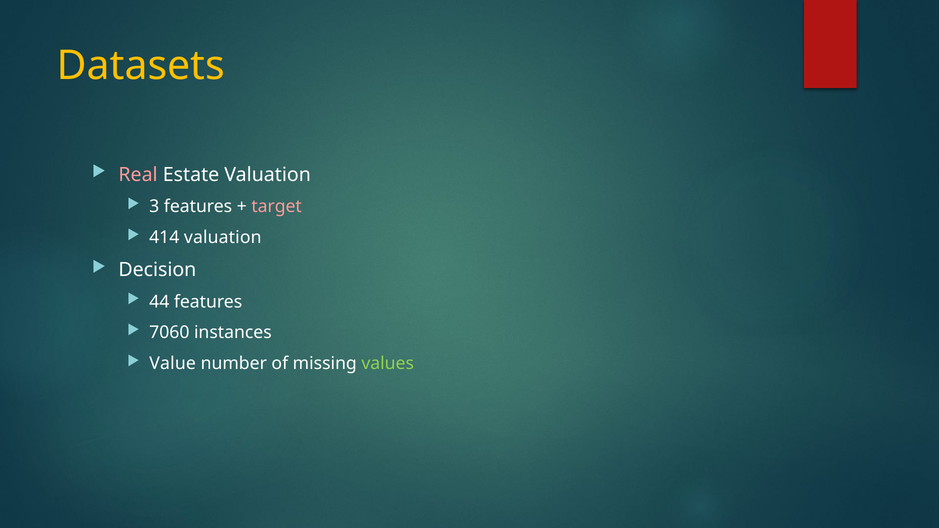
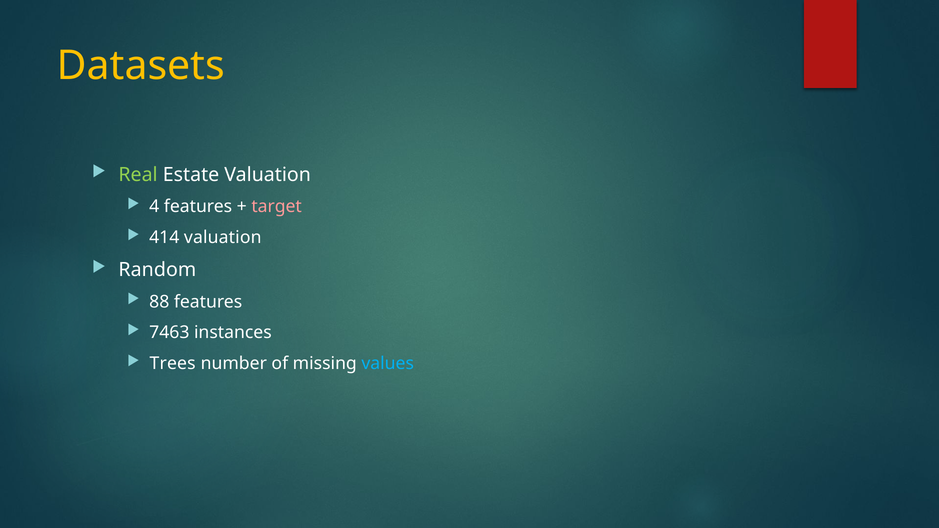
Real colour: pink -> light green
3: 3 -> 4
Decision: Decision -> Random
44: 44 -> 88
7060: 7060 -> 7463
Value: Value -> Trees
values colour: light green -> light blue
